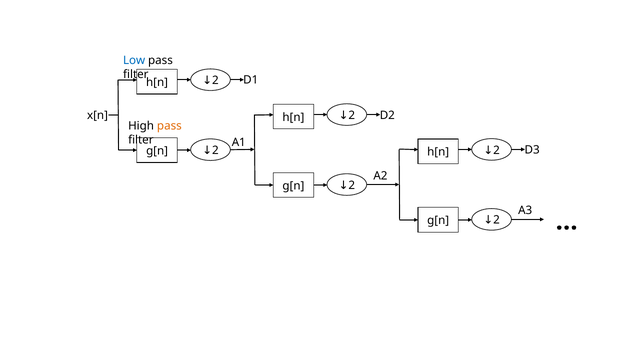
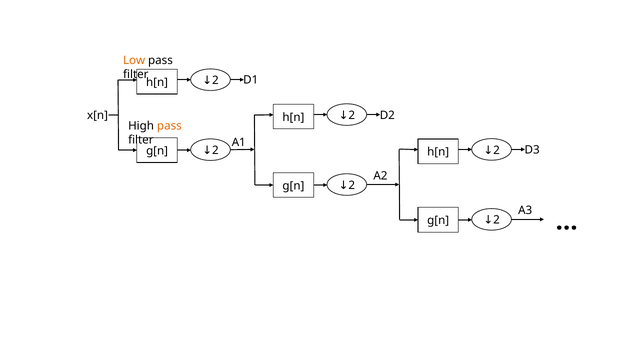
Low colour: blue -> orange
